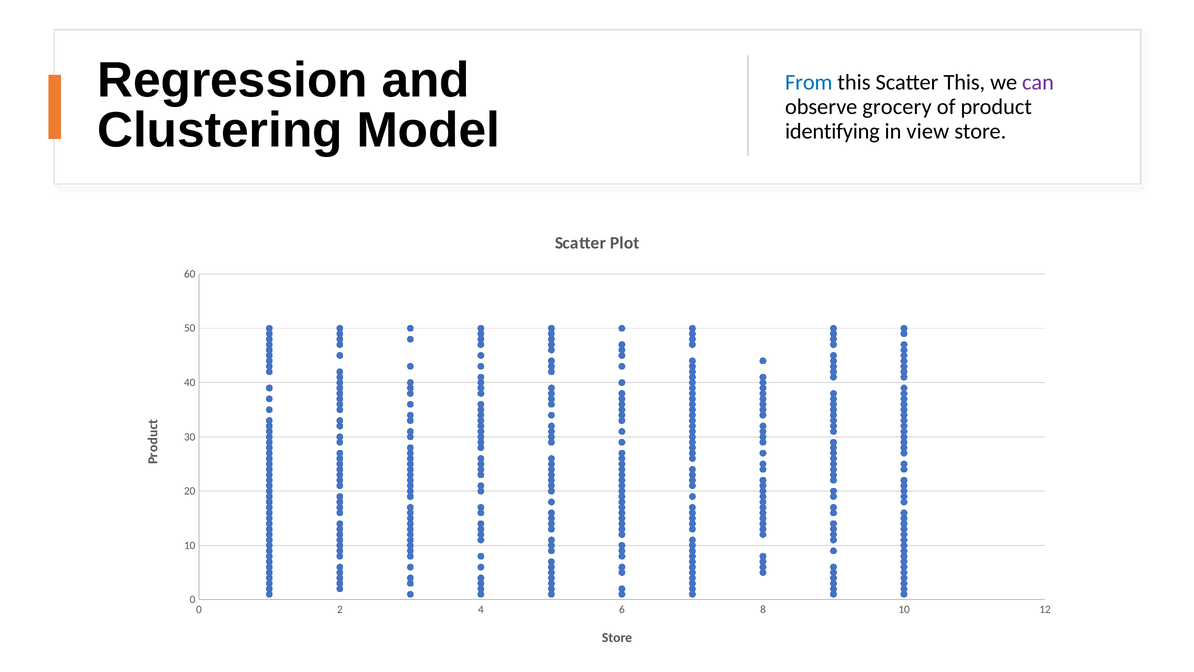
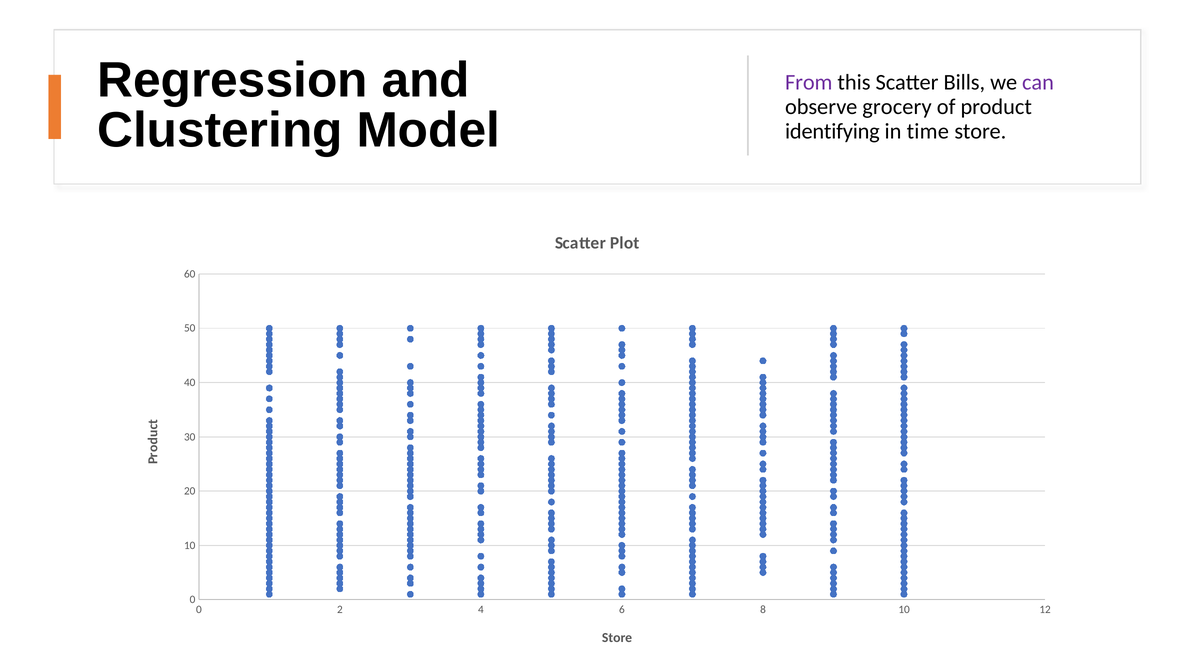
From colour: blue -> purple
Scatter This: This -> Bills
view: view -> time
